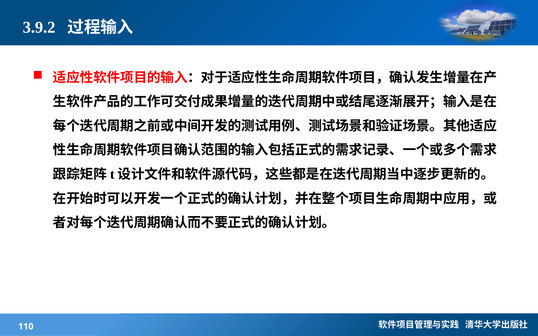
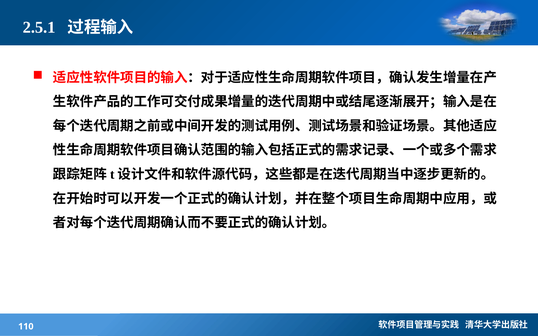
3.9.2: 3.9.2 -> 2.5.1
